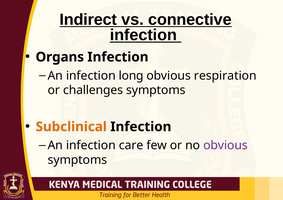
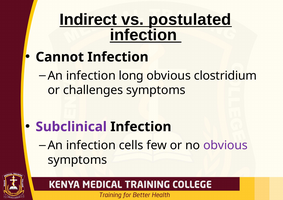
connective: connective -> postulated
Organs: Organs -> Cannot
respiration: respiration -> clostridium
Subclinical colour: orange -> purple
care: care -> cells
